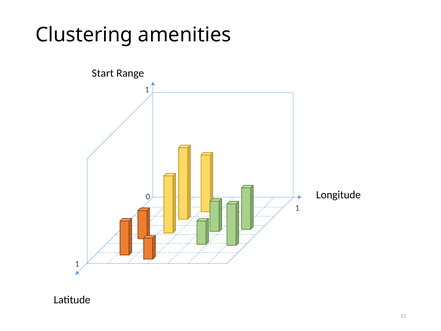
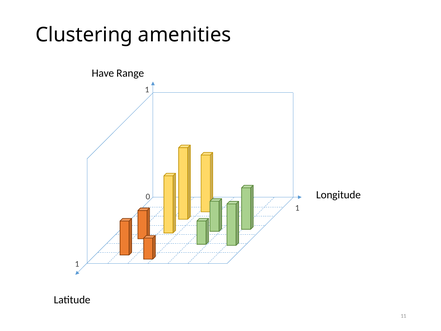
Start: Start -> Have
